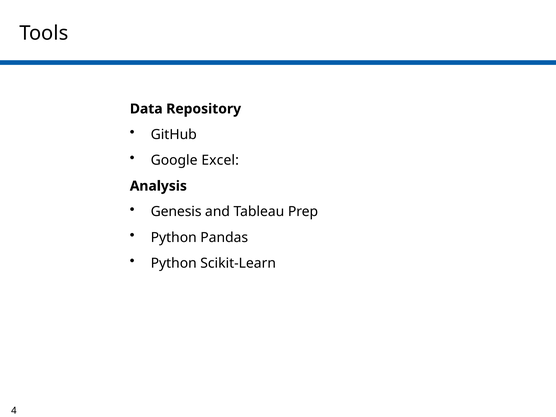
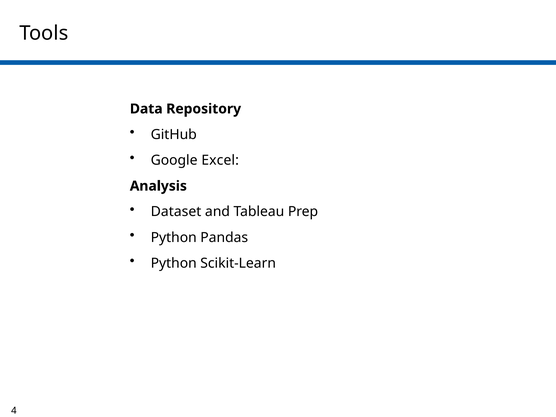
Genesis: Genesis -> Dataset
